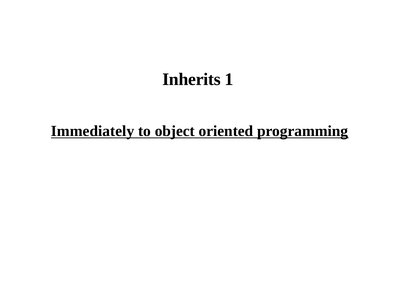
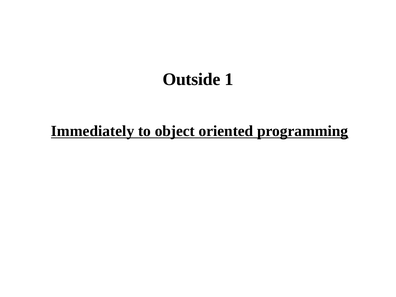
Inherits: Inherits -> Outside
